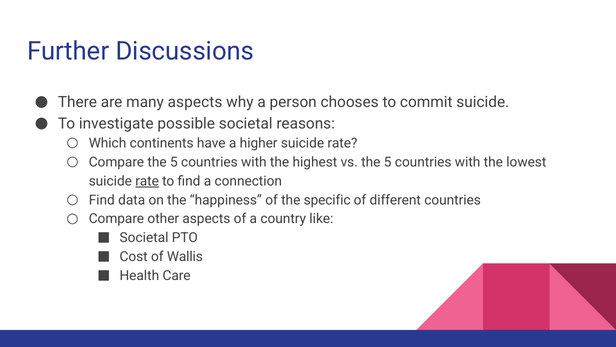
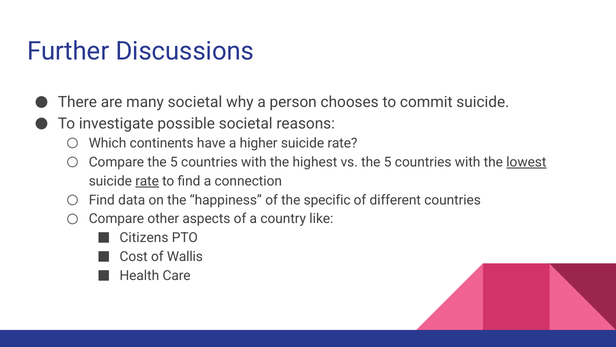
many aspects: aspects -> societal
lowest underline: none -> present
Societal at (144, 237): Societal -> Citizens
